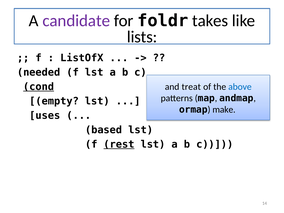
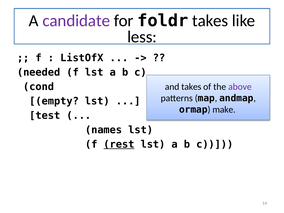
lists: lists -> less
cond underline: present -> none
and treat: treat -> takes
above colour: blue -> purple
uses: uses -> test
based: based -> names
